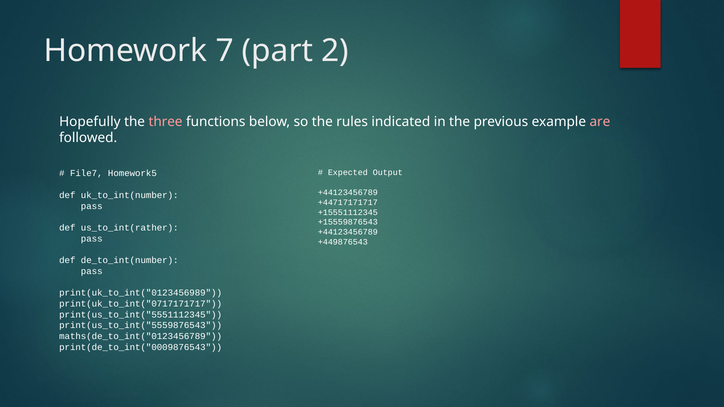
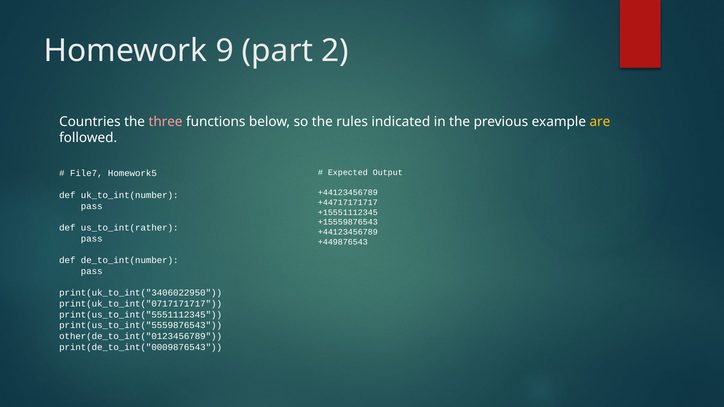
7: 7 -> 9
Hopefully: Hopefully -> Countries
are colour: pink -> yellow
print(uk_to_int("0123456989: print(uk_to_int("0123456989 -> print(uk_to_int("3406022950
maths(de_to_int("0123456789: maths(de_to_int("0123456789 -> other(de_to_int("0123456789
